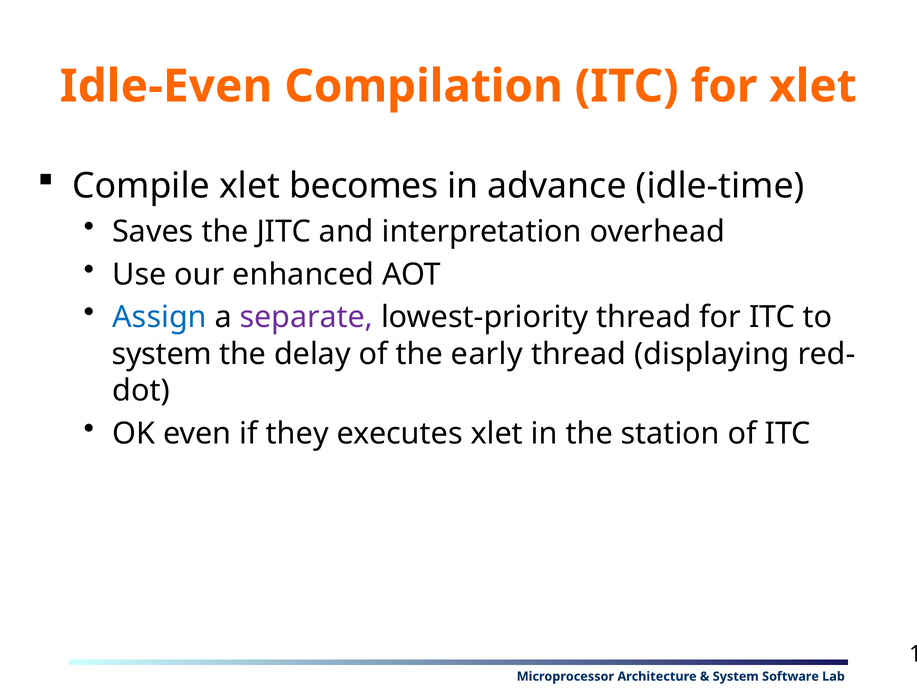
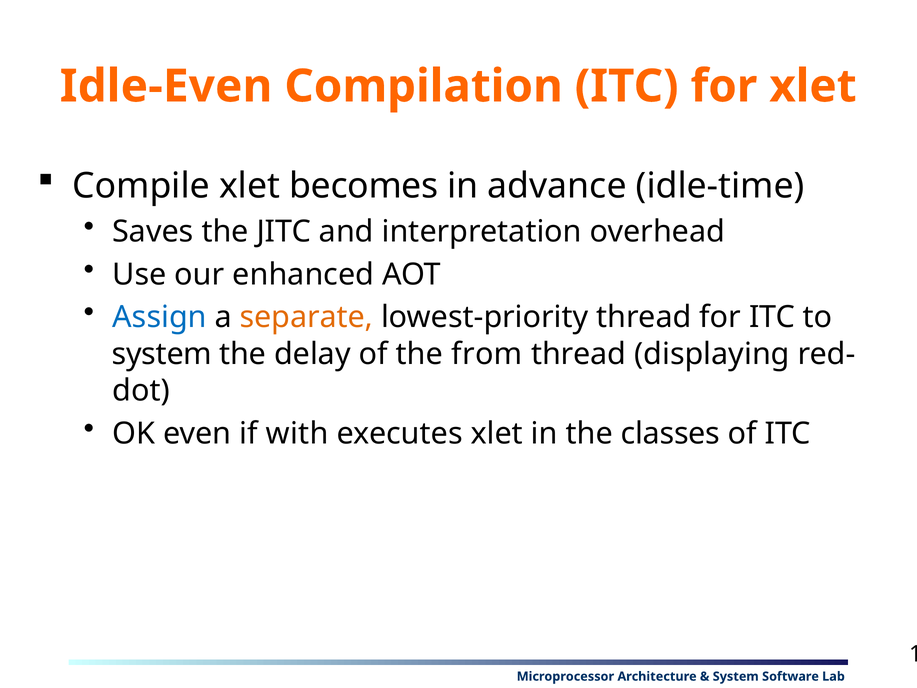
separate colour: purple -> orange
early: early -> from
they: they -> with
station: station -> classes
